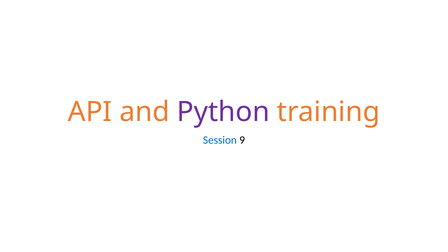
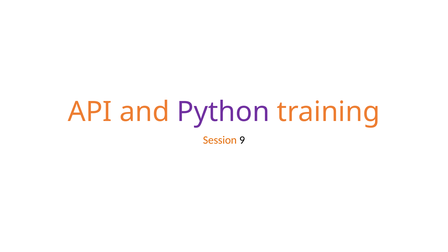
Session colour: blue -> orange
